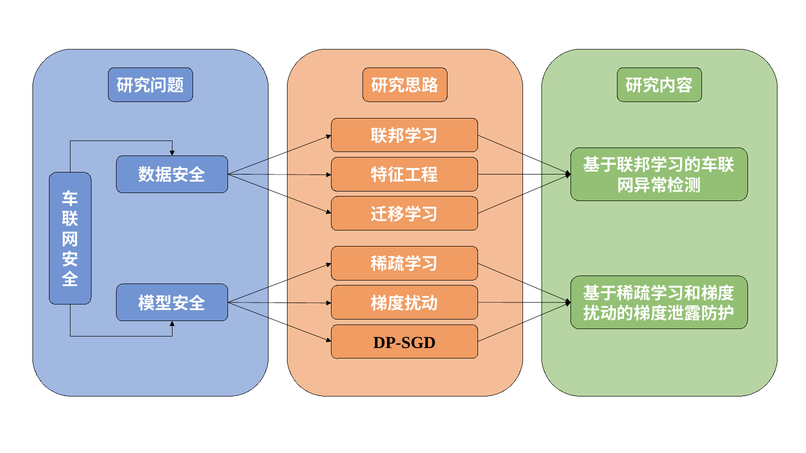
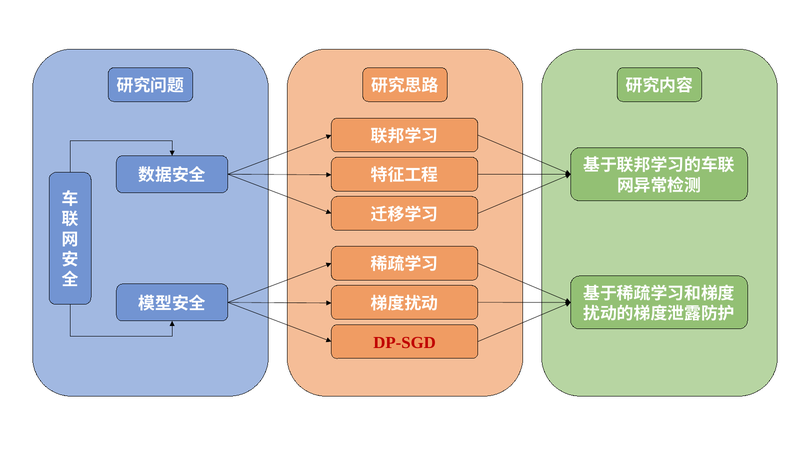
DP-SGD colour: black -> red
